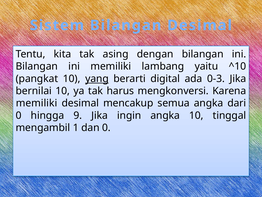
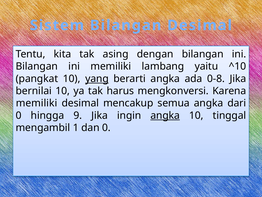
berarti digital: digital -> angka
0-3: 0-3 -> 0-8
angka at (165, 115) underline: none -> present
